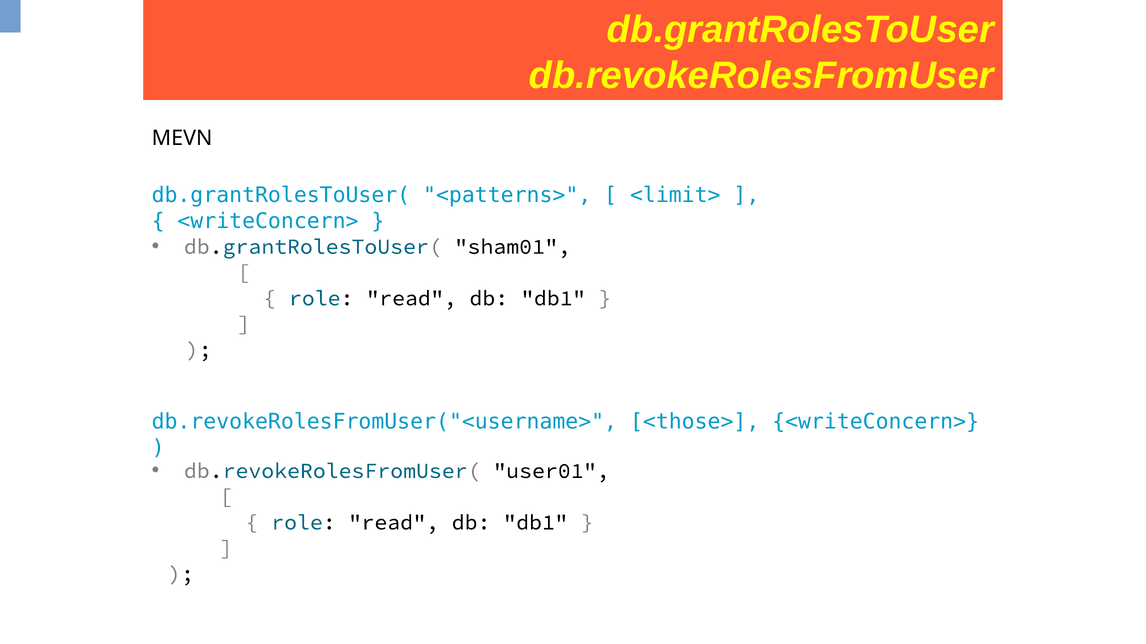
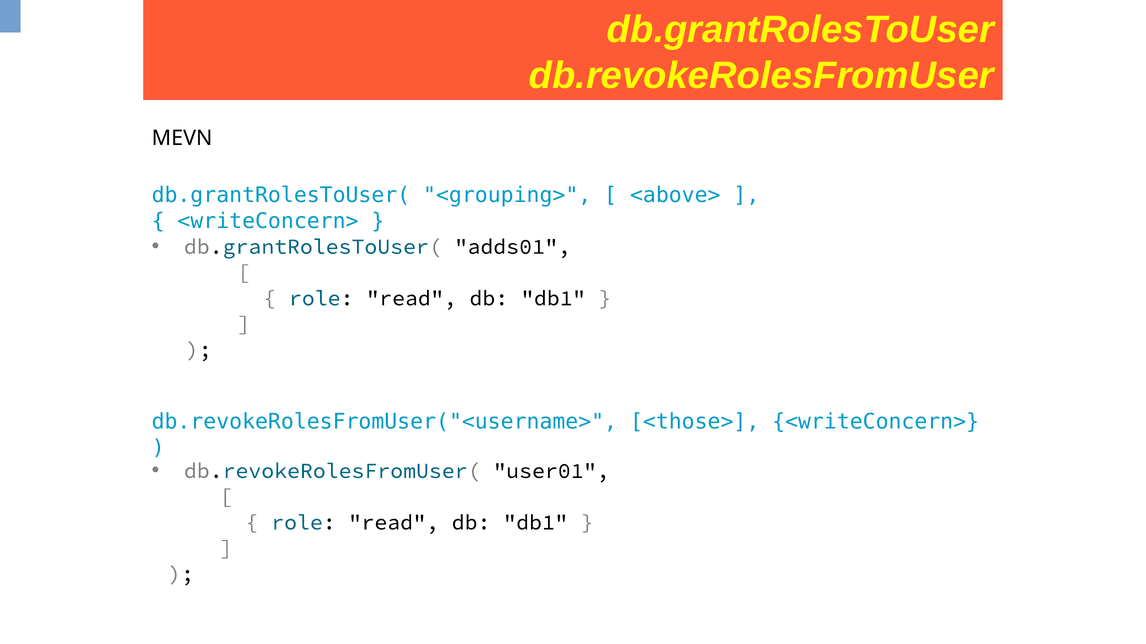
<patterns>: <patterns> -> <grouping>
<limit>: <limit> -> <above>
sham01: sham01 -> adds01
